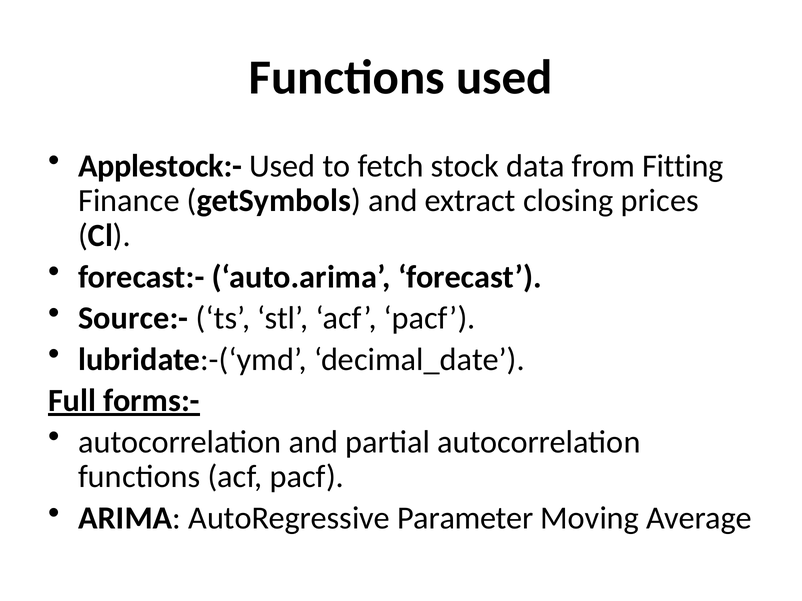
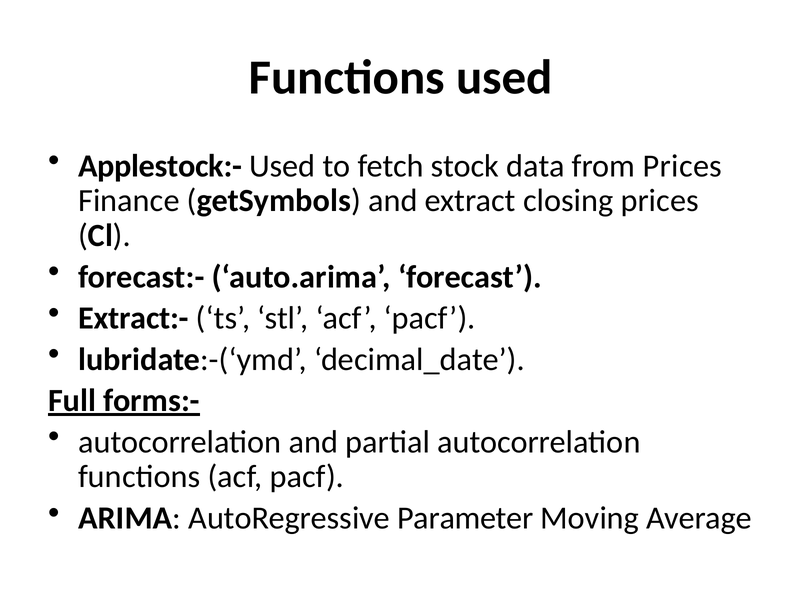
from Fitting: Fitting -> Prices
Source:-: Source:- -> Extract:-
